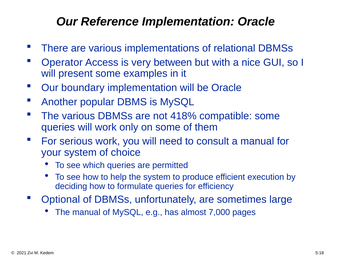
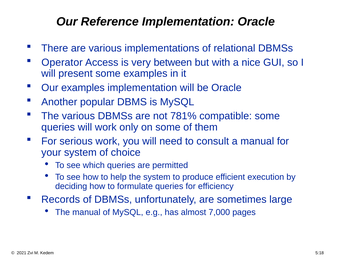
Our boundary: boundary -> examples
418%: 418% -> 781%
Optional: Optional -> Records
